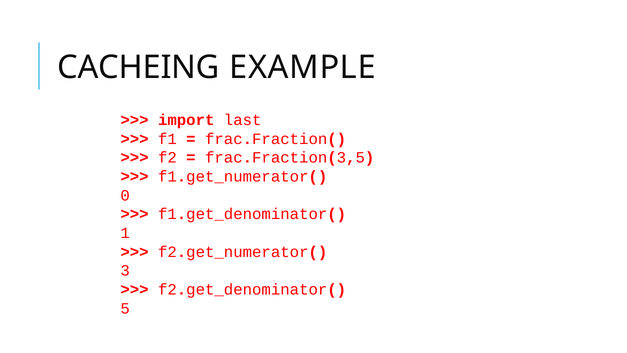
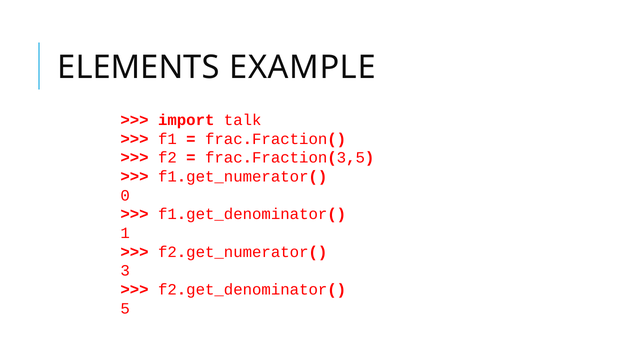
CACHEING: CACHEING -> ELEMENTS
last: last -> talk
